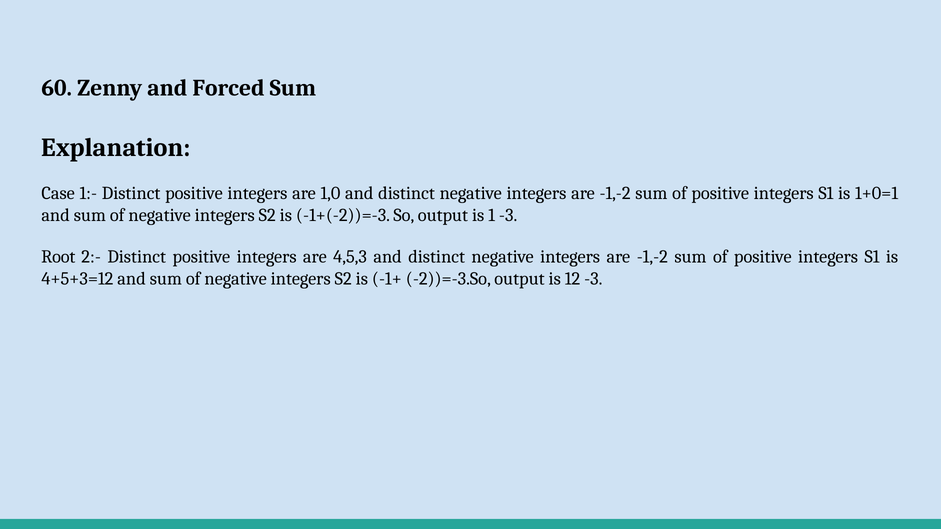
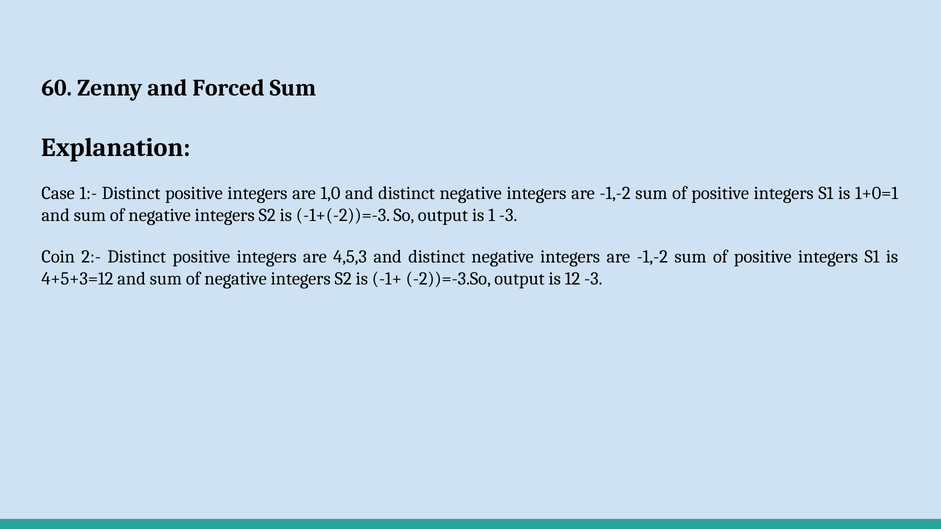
Root: Root -> Coin
